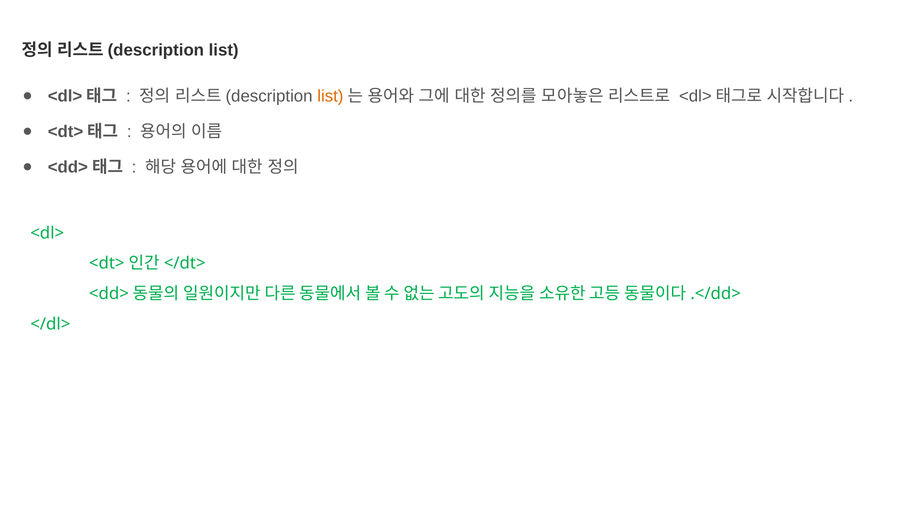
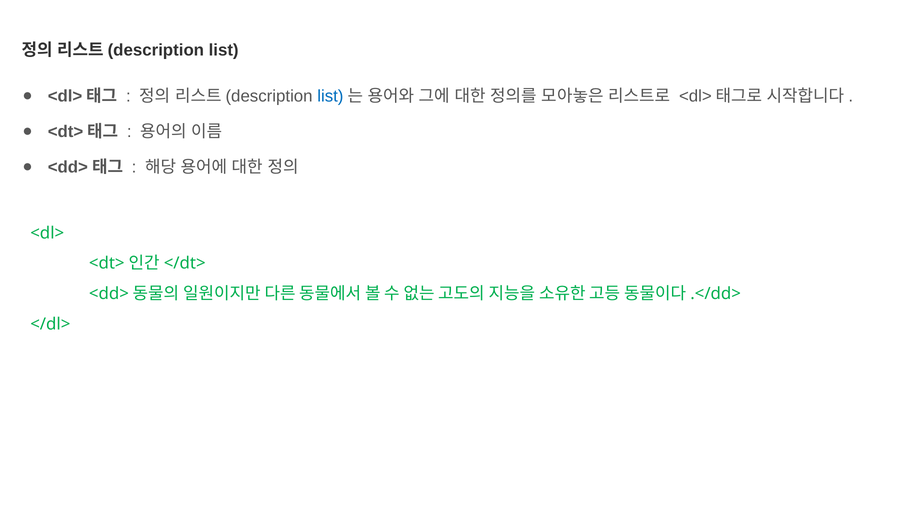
list at (330, 96) colour: orange -> blue
